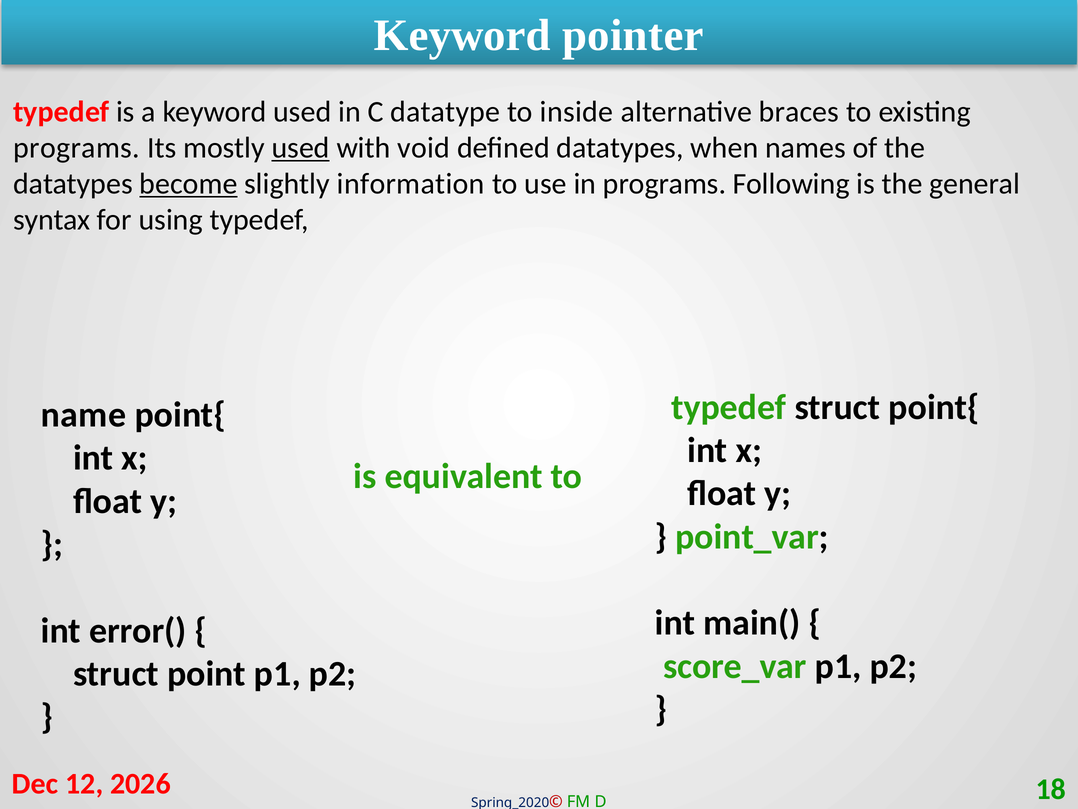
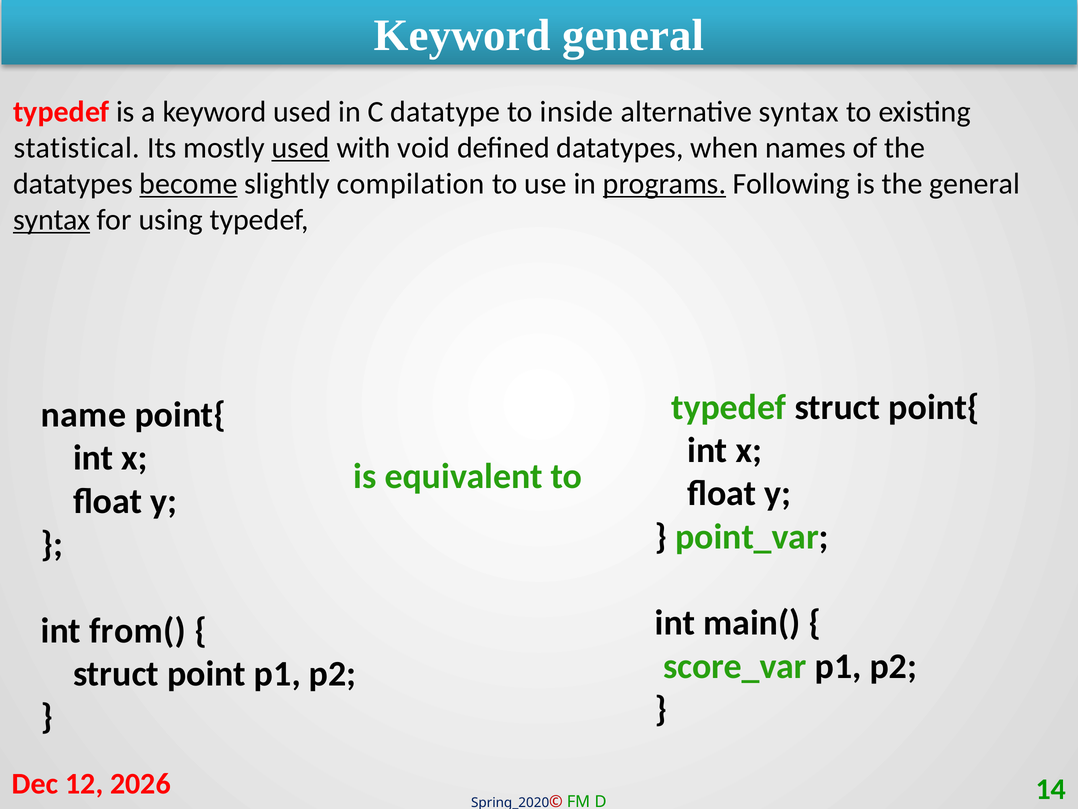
Keyword pointer: pointer -> general
alternative braces: braces -> syntax
programs at (77, 148): programs -> statistical
information: information -> compilation
programs at (665, 184) underline: none -> present
syntax at (52, 220) underline: none -> present
error(: error( -> from(
18: 18 -> 14
